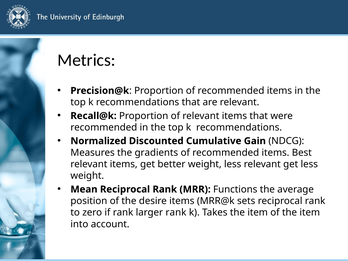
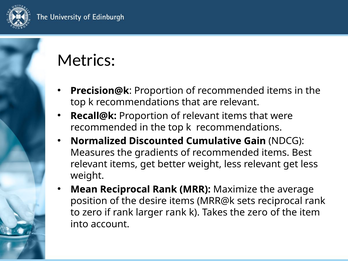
Functions: Functions -> Maximize
Takes the item: item -> zero
